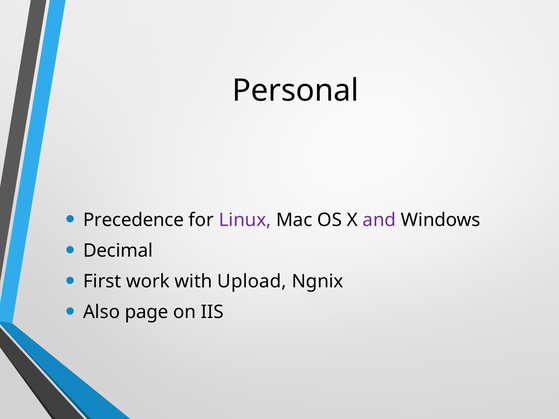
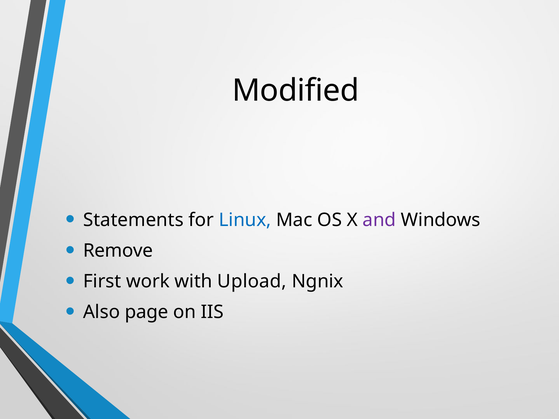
Personal: Personal -> Modified
Precedence: Precedence -> Statements
Linux colour: purple -> blue
Decimal: Decimal -> Remove
